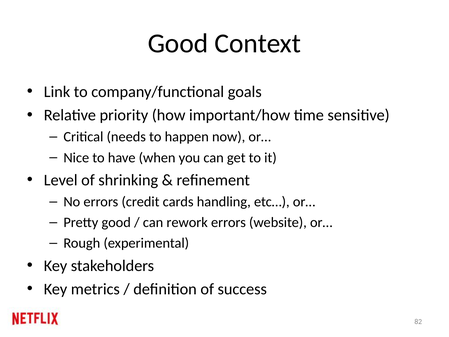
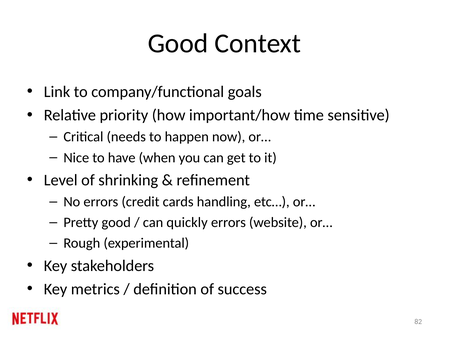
rework: rework -> quickly
